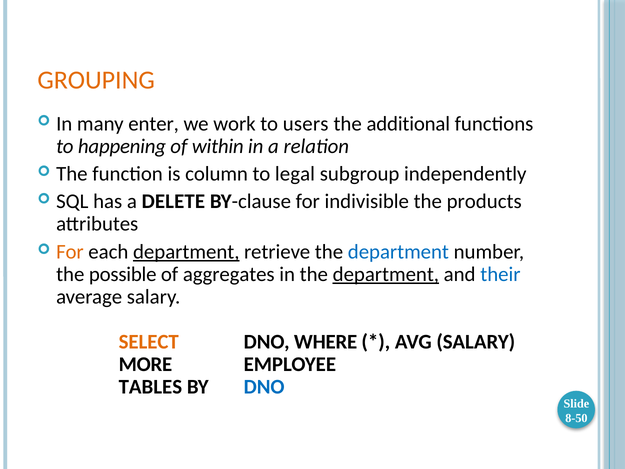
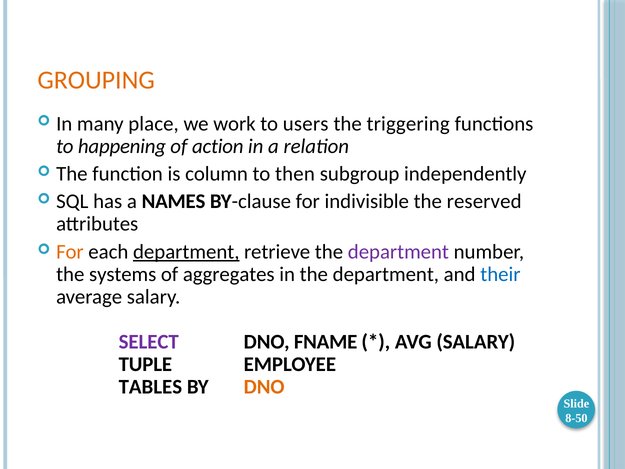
enter: enter -> place
additional: additional -> triggering
within: within -> action
legal: legal -> then
DELETE: DELETE -> NAMES
products: products -> reserved
department at (398, 252) colour: blue -> purple
possible: possible -> systems
department at (386, 274) underline: present -> none
SELECT colour: orange -> purple
WHERE: WHERE -> FNAME
MORE: MORE -> TUPLE
DNO at (264, 387) colour: blue -> orange
